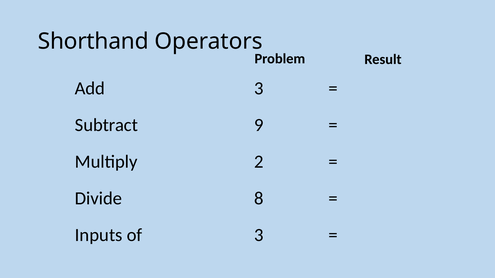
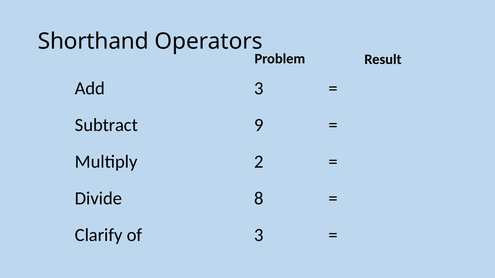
Inputs: Inputs -> Clarify
